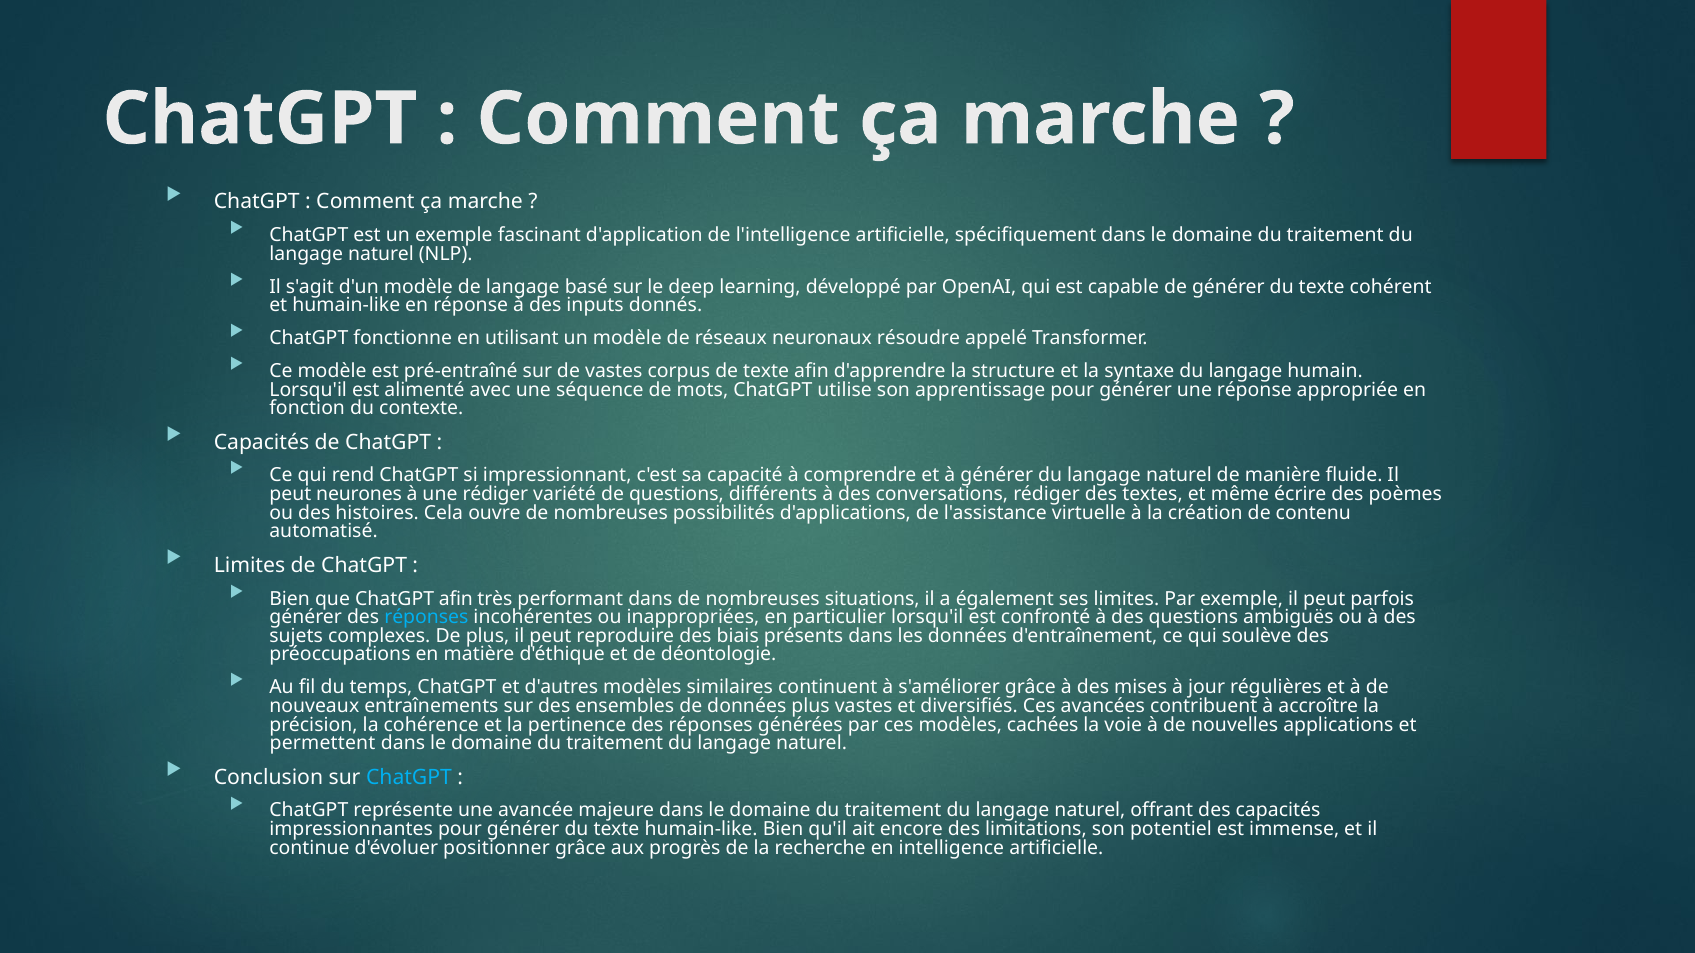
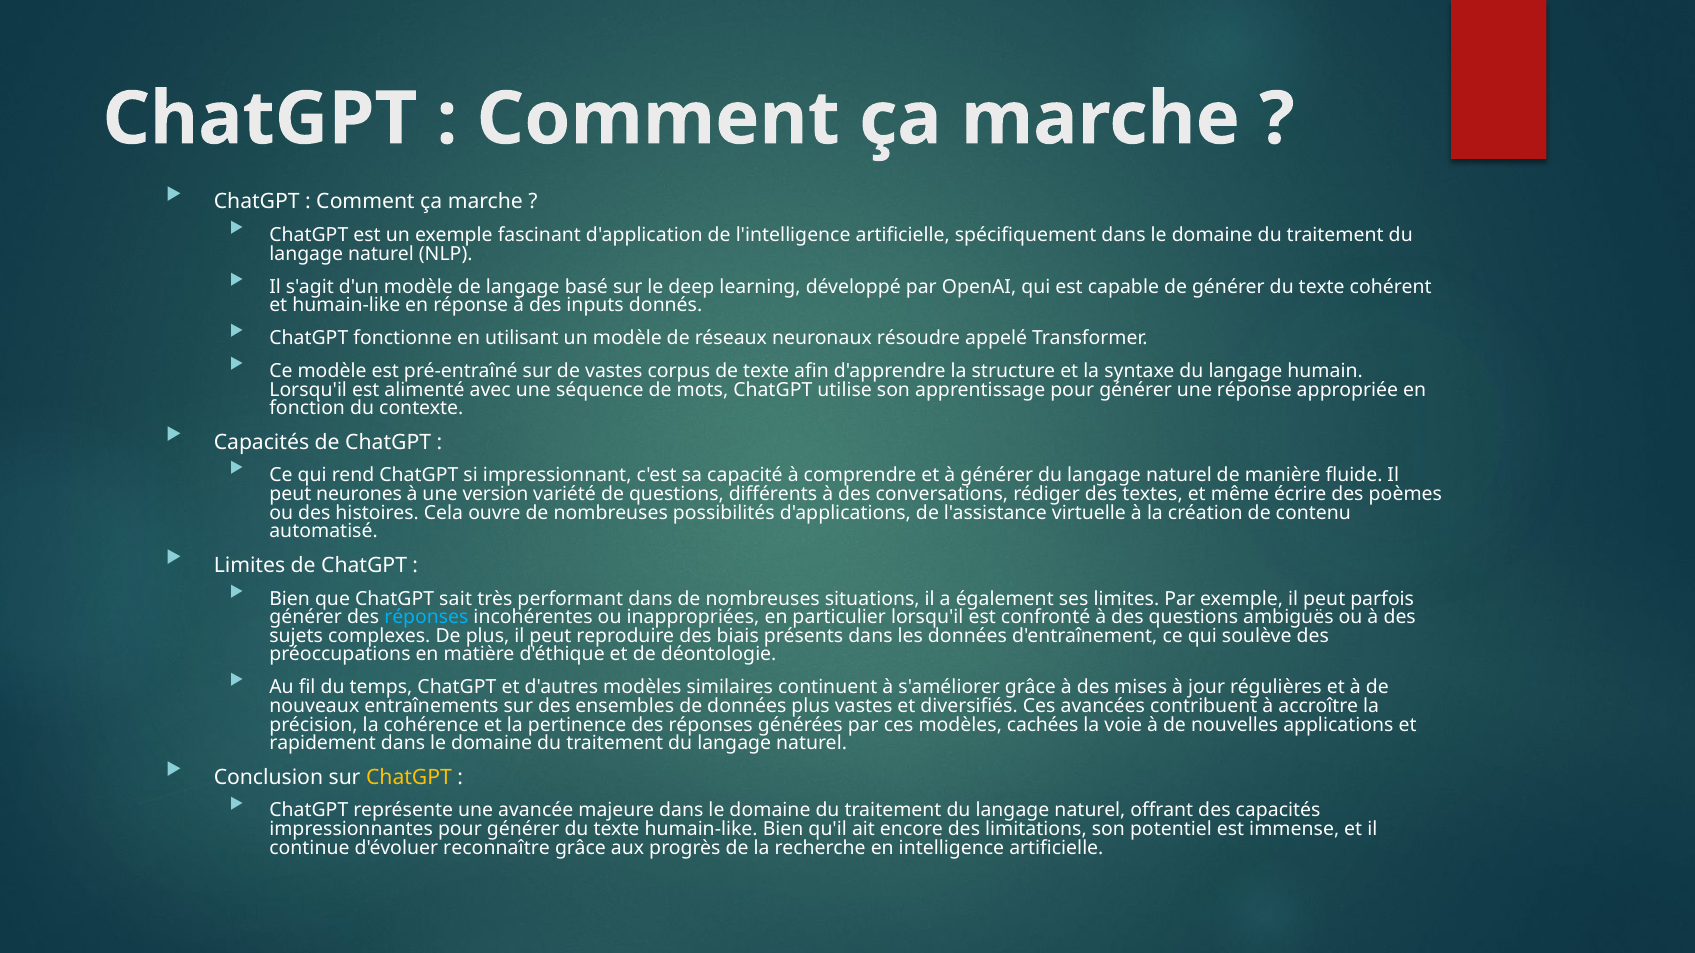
une rédiger: rédiger -> version
ChatGPT afin: afin -> sait
permettent: permettent -> rapidement
ChatGPT at (409, 778) colour: light blue -> yellow
positionner: positionner -> reconnaître
